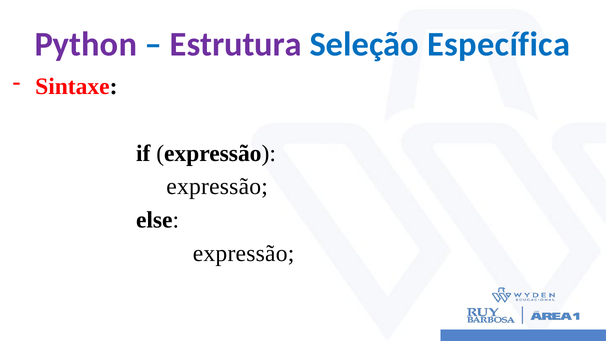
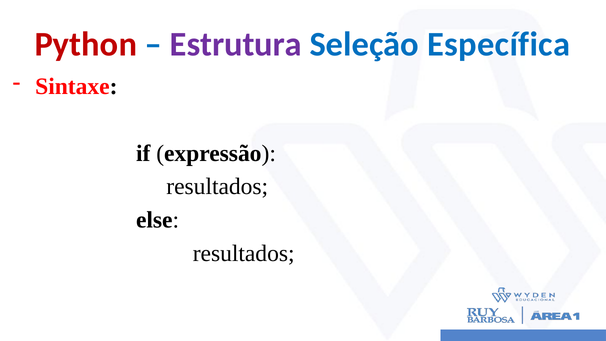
Python colour: purple -> red
expressão at (217, 187): expressão -> resultados
expressão at (244, 253): expressão -> resultados
